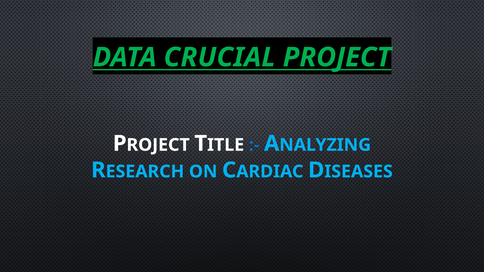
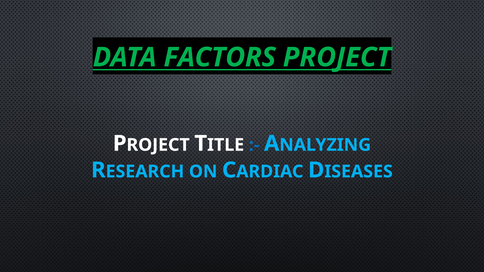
CRUCIAL: CRUCIAL -> FACTORS
